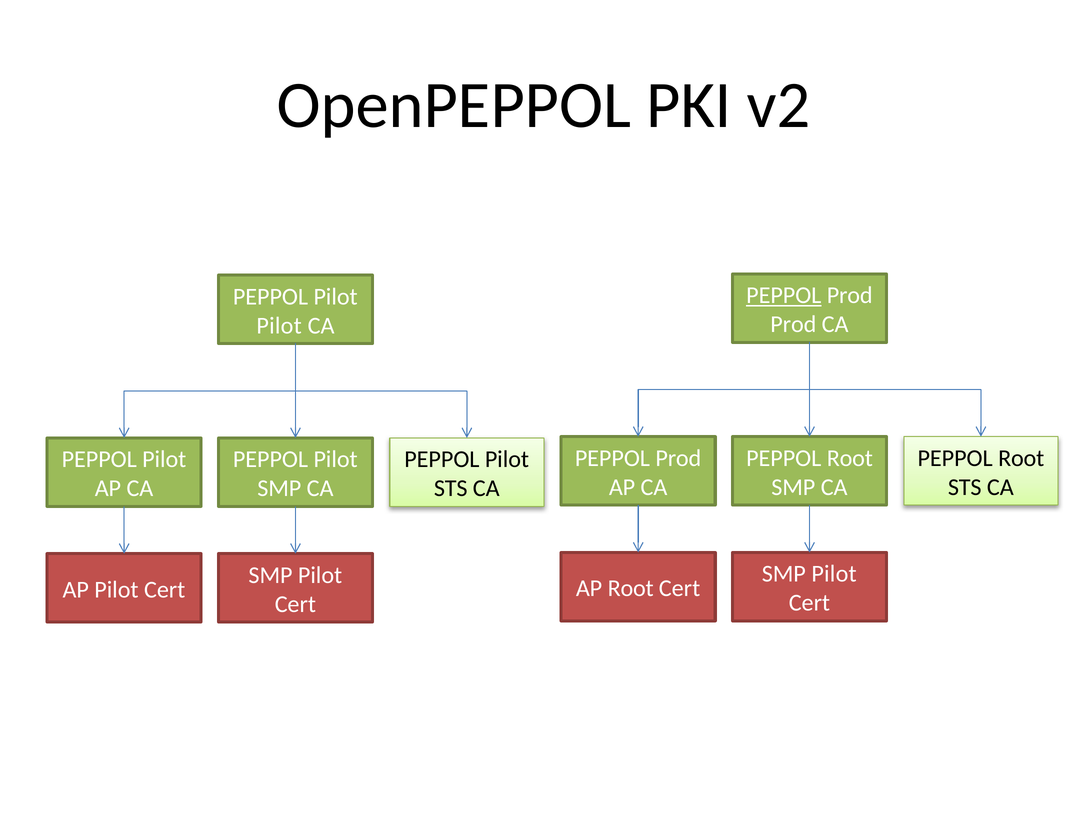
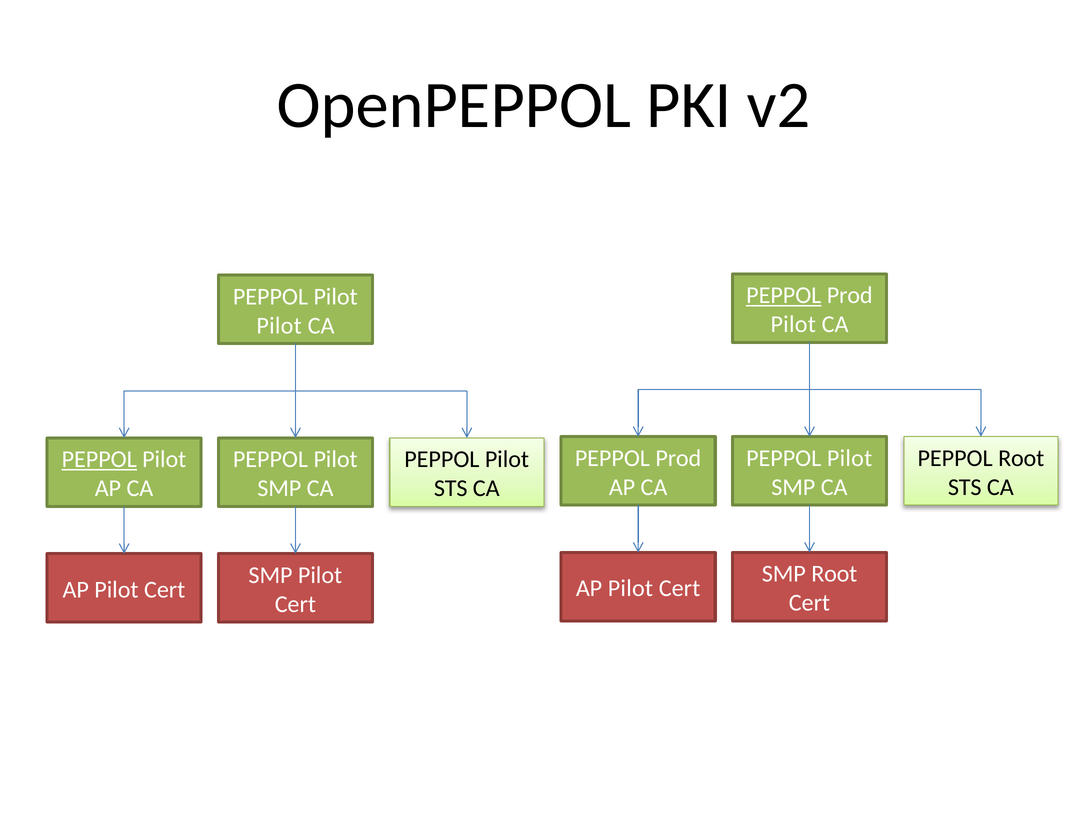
Prod at (793, 324): Prod -> Pilot
Root at (850, 458): Root -> Pilot
PEPPOL at (99, 459) underline: none -> present
Pilot at (834, 574): Pilot -> Root
Root at (631, 588): Root -> Pilot
